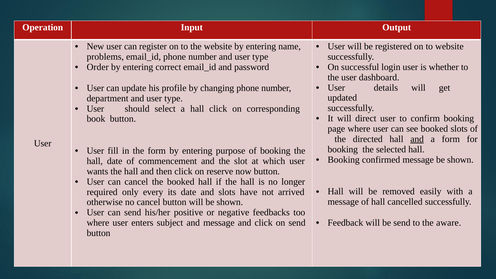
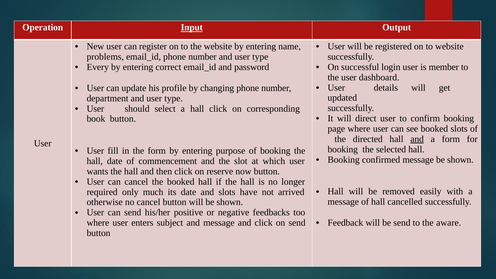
Input underline: none -> present
Order: Order -> Every
whether: whether -> member
every: every -> much
